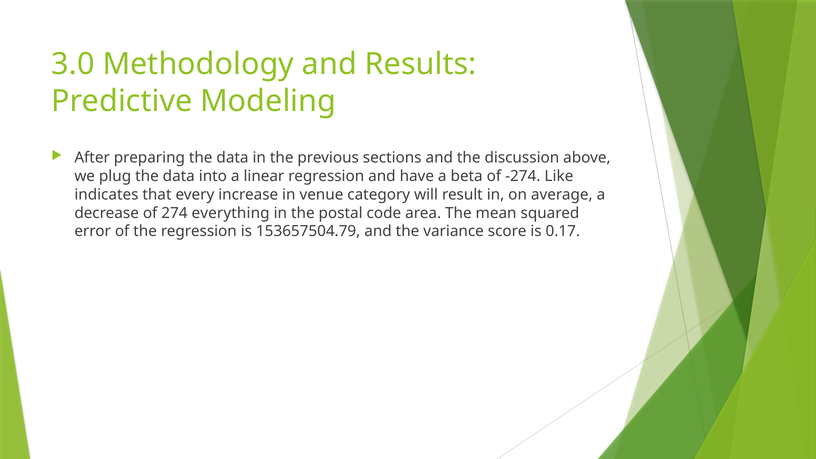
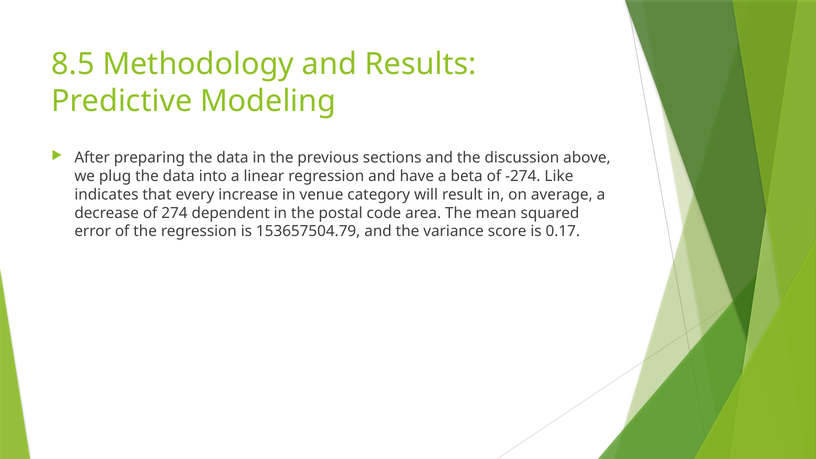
3.0: 3.0 -> 8.5
everything: everything -> dependent
